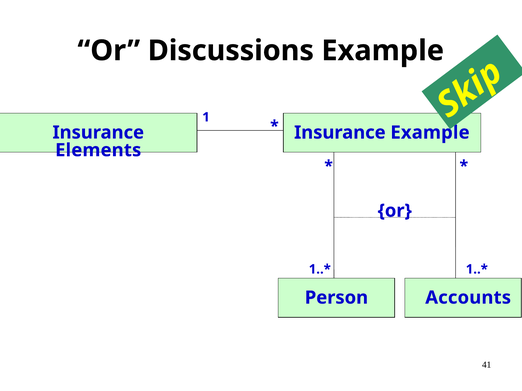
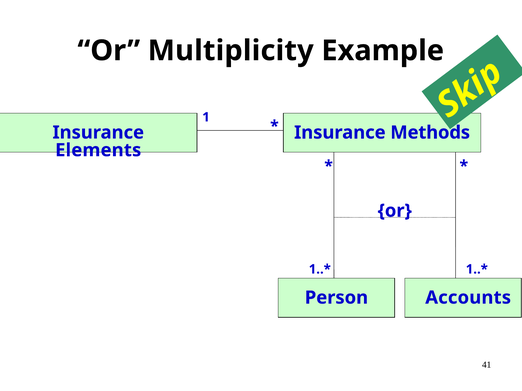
Discussions: Discussions -> Multiplicity
Insurance Example: Example -> Methods
